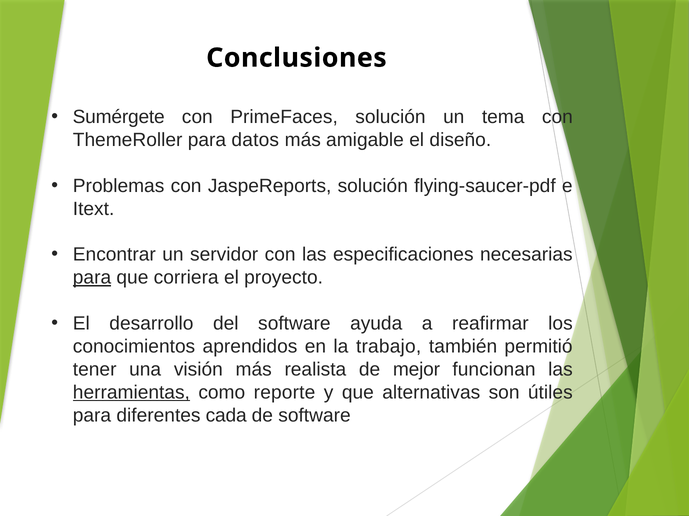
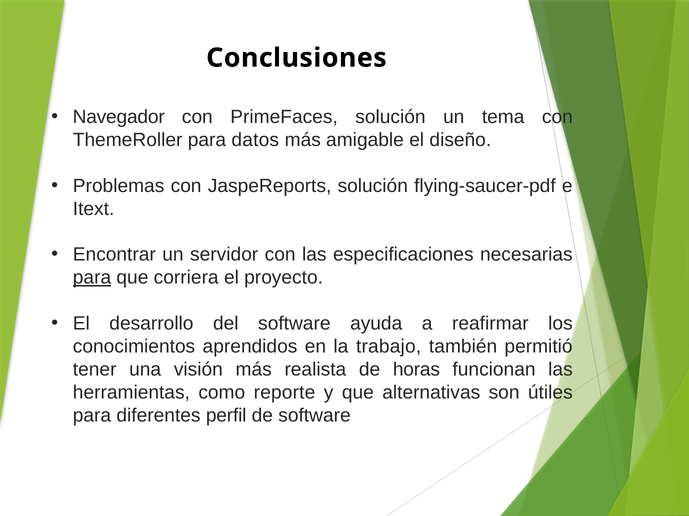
Sumérgete: Sumérgete -> Navegador
mejor: mejor -> horas
herramientas underline: present -> none
cada: cada -> perfil
